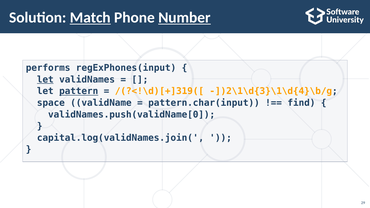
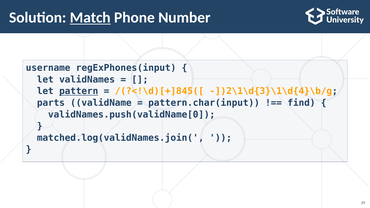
Number underline: present -> none
performs: performs -> username
let at (45, 80) underline: present -> none
/(?<!\d)[+]319([: /(?<!\d)[+]319([ -> /(?<!\d)[+]845([
space: space -> parts
capital.log(validNames.join(: capital.log(validNames.join( -> matched.log(validNames.join(
